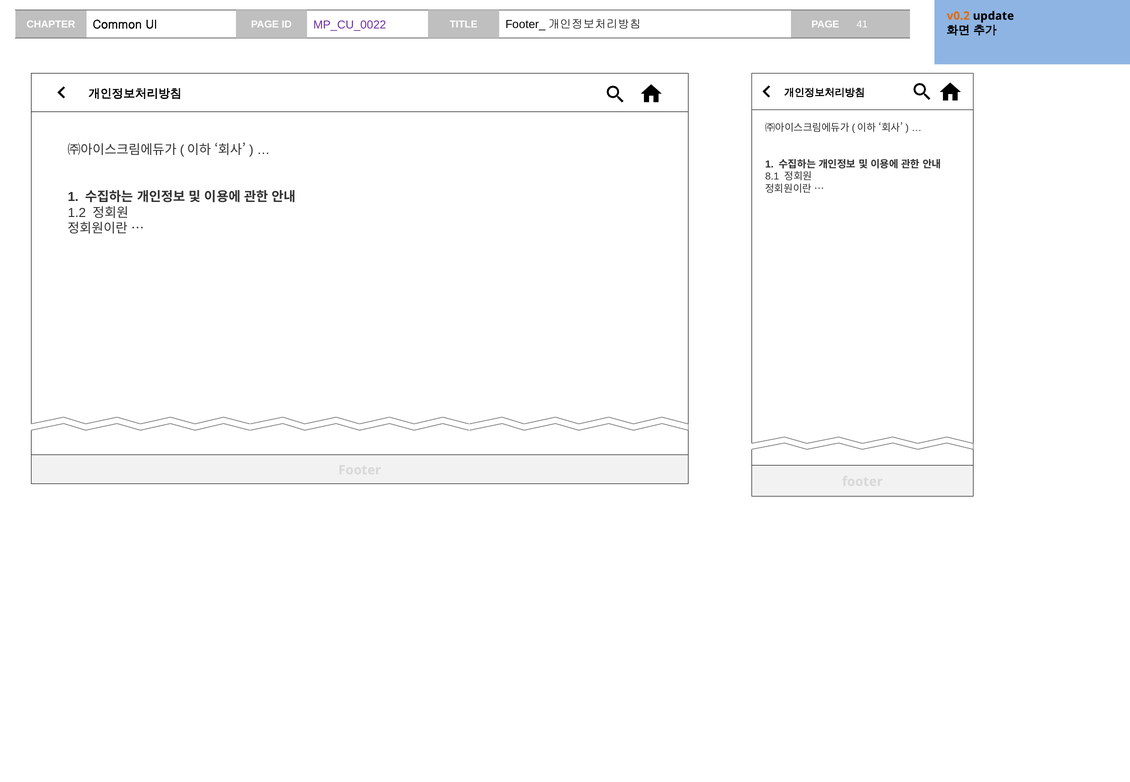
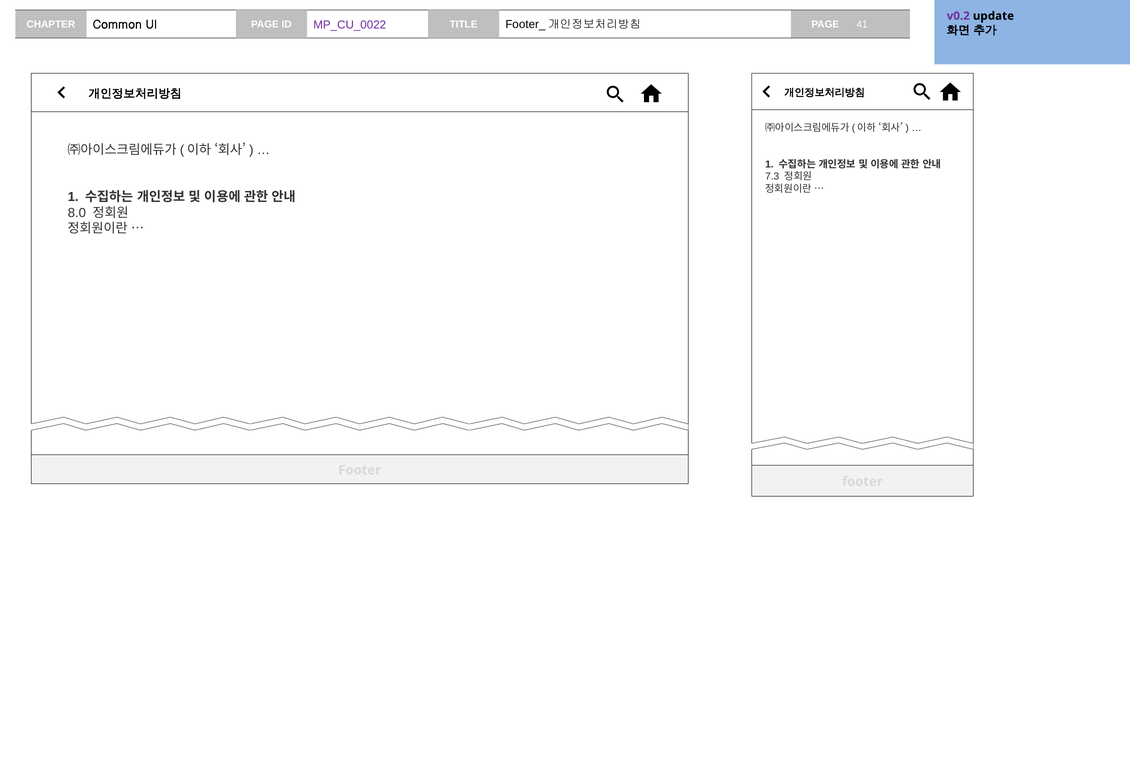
v0.2 colour: orange -> purple
8.1: 8.1 -> 7.3
1.2: 1.2 -> 8.0
